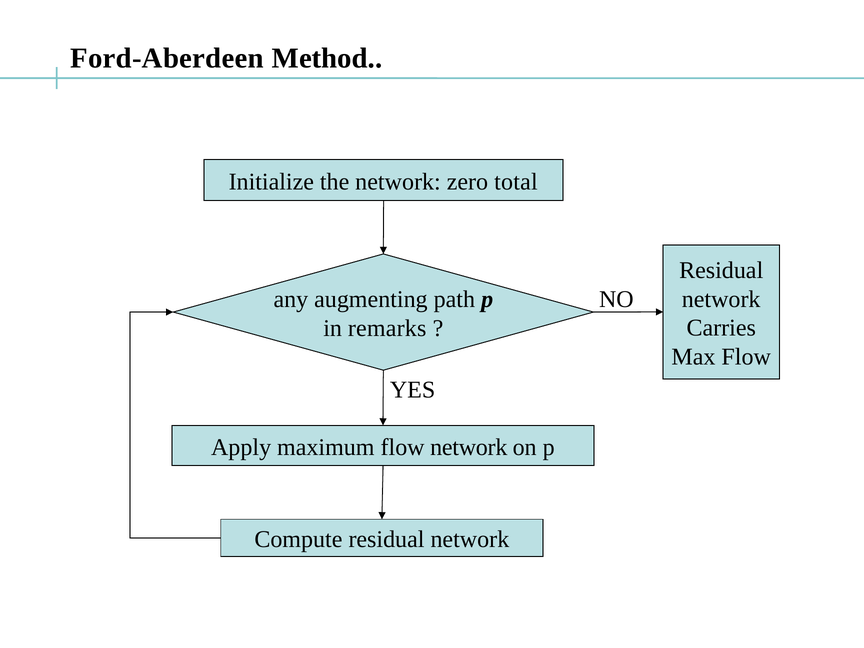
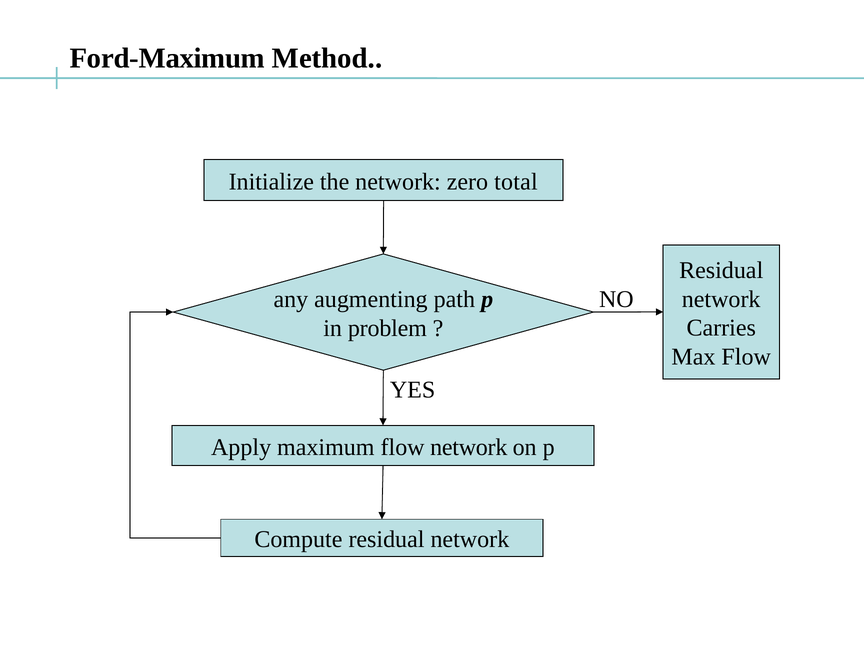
Ford-Aberdeen: Ford-Aberdeen -> Ford-Maximum
remarks: remarks -> problem
